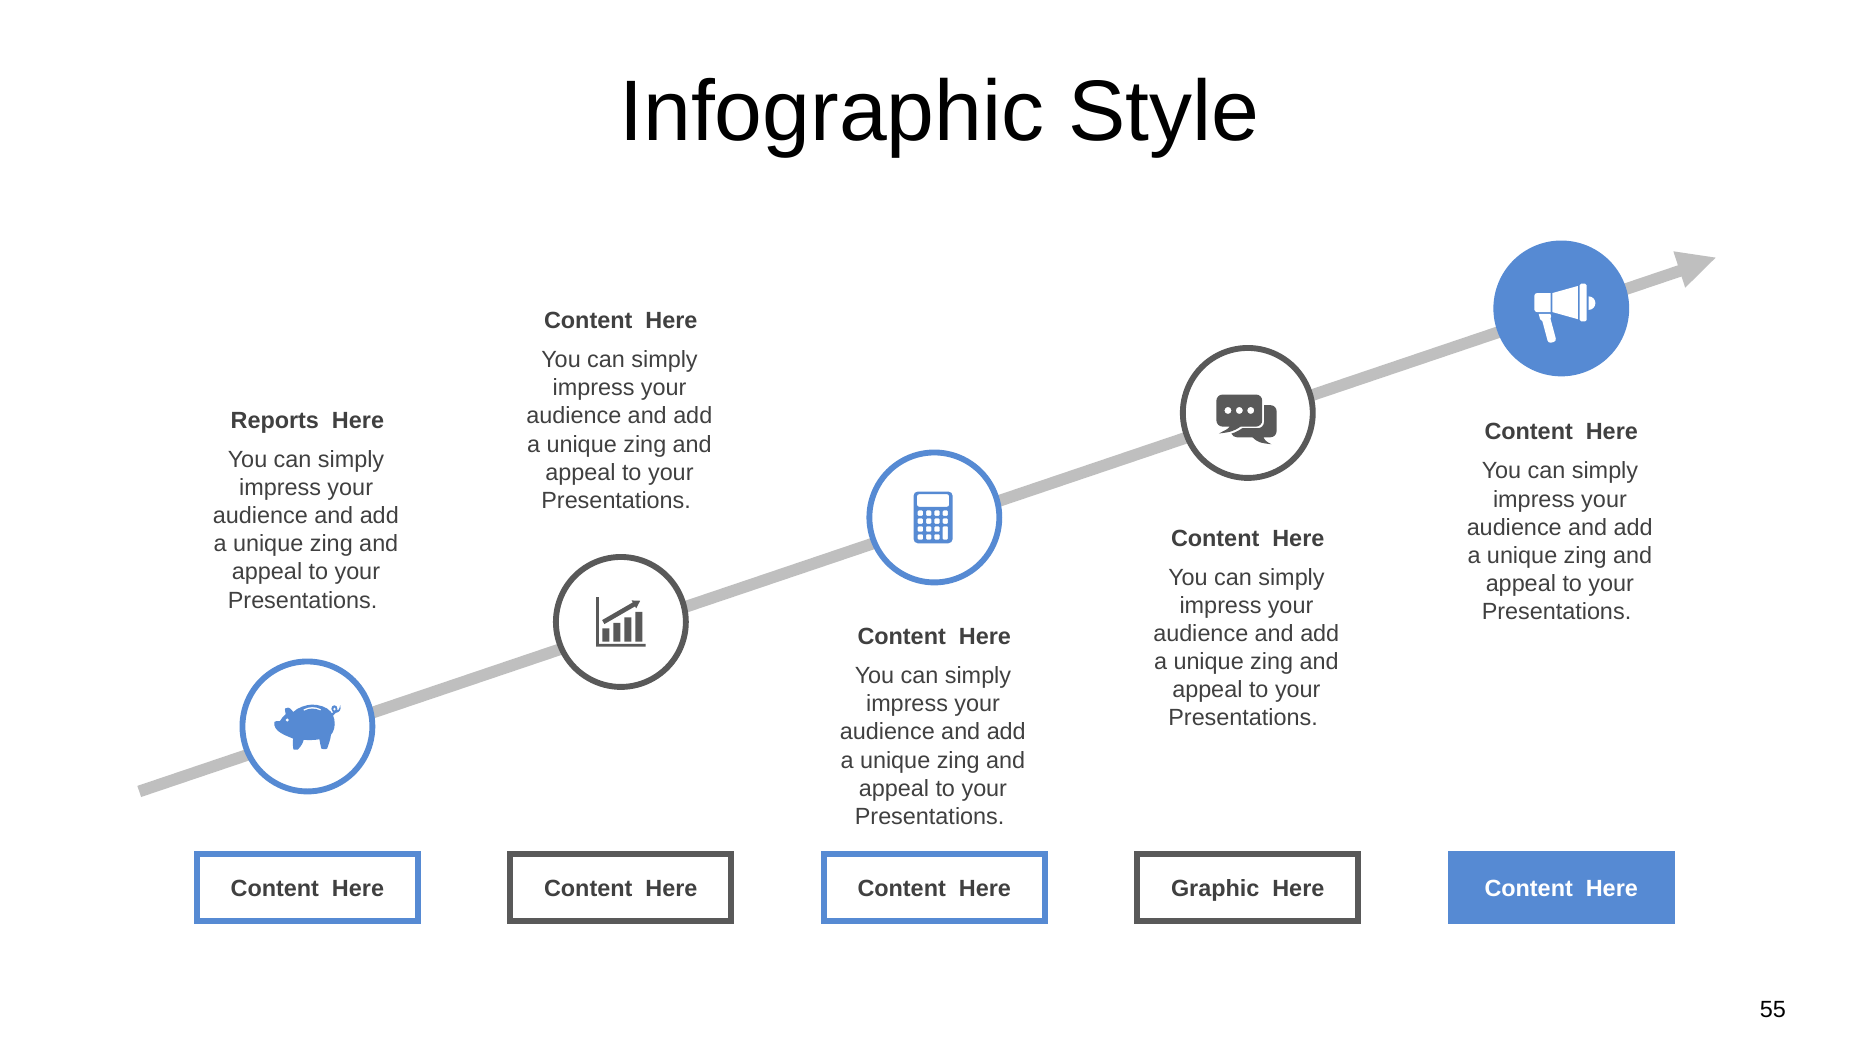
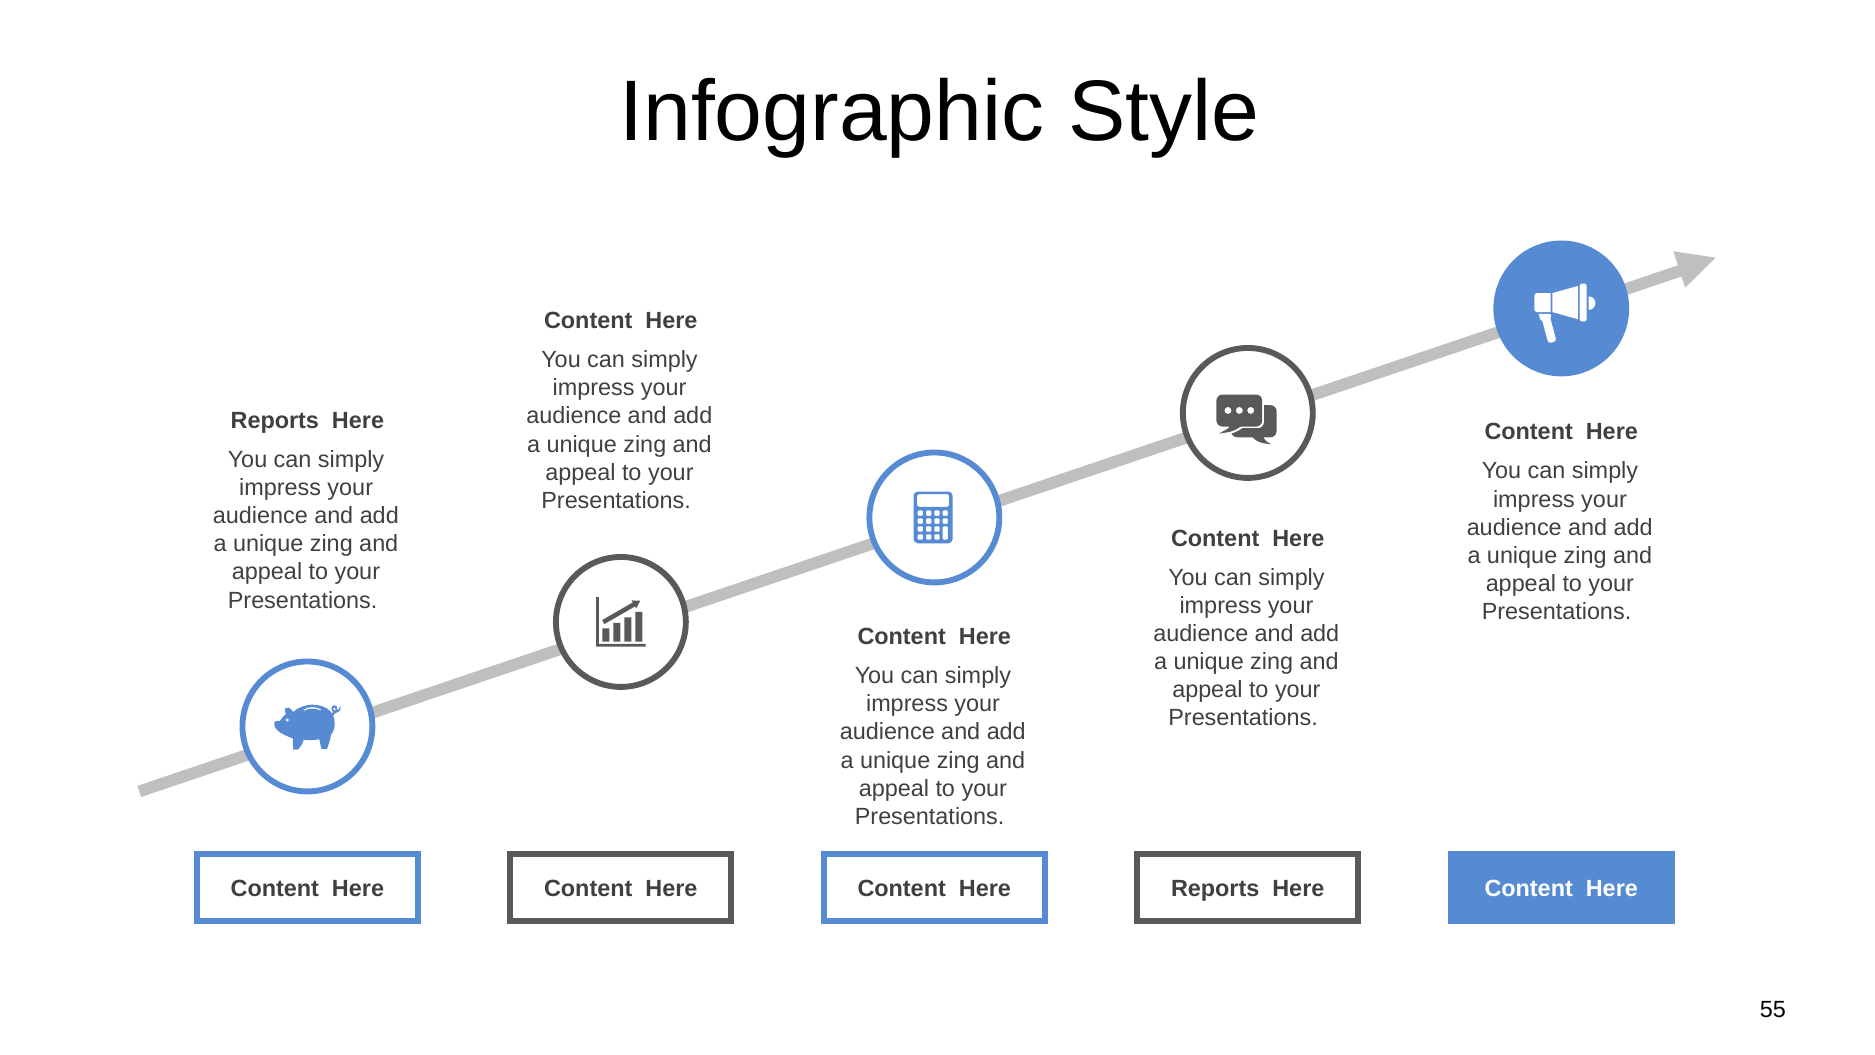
Graphic at (1215, 889): Graphic -> Reports
